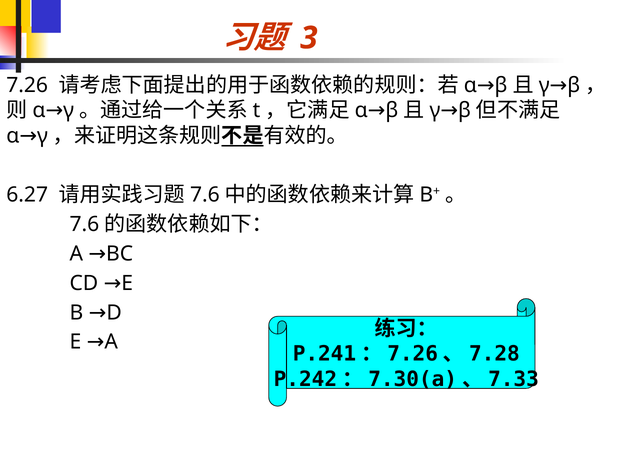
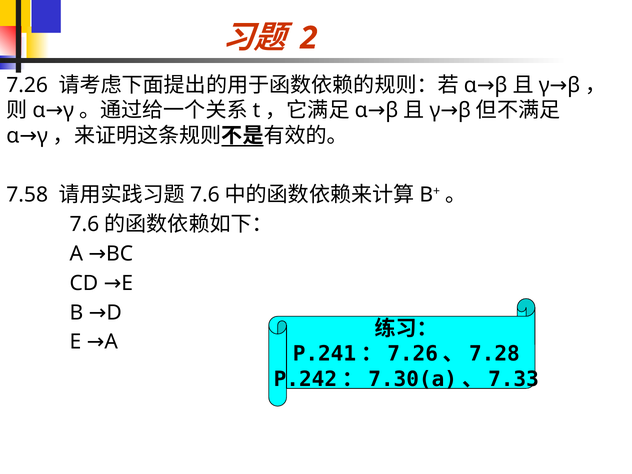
3: 3 -> 2
6.27: 6.27 -> 7.58
